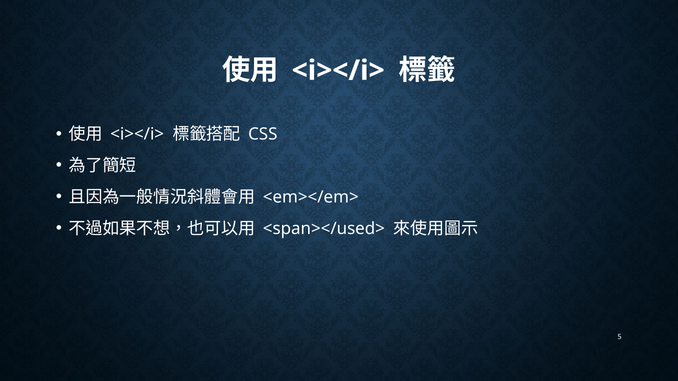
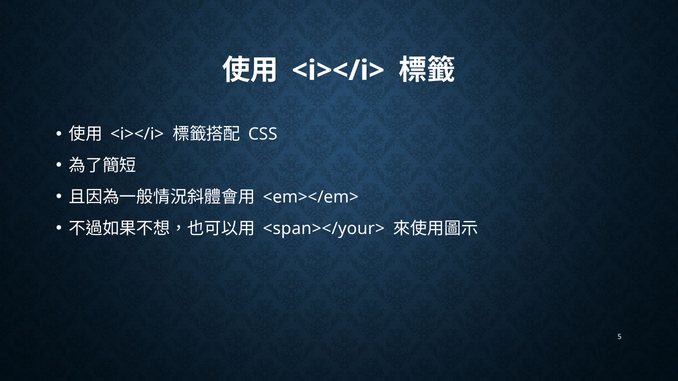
<span></used>: <span></used> -> <span></your>
